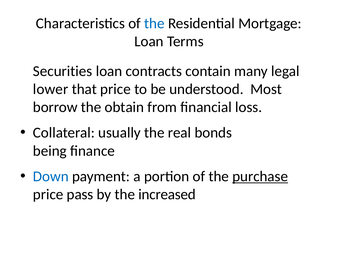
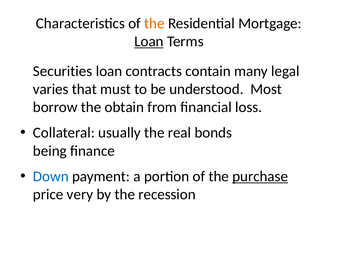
the at (154, 23) colour: blue -> orange
Loan at (149, 41) underline: none -> present
lower: lower -> varies
that price: price -> must
pass: pass -> very
increased: increased -> recession
